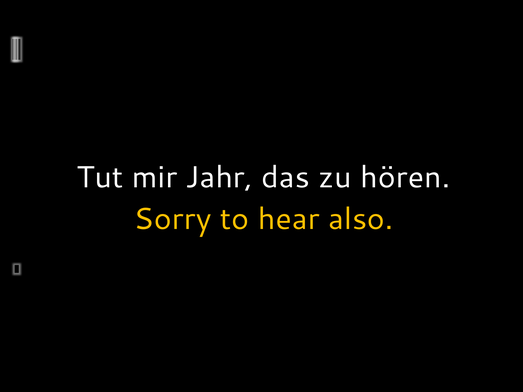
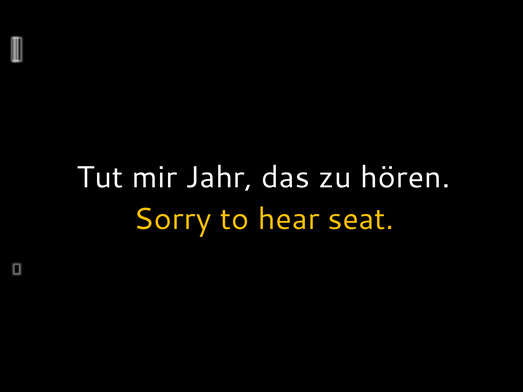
also: also -> seat
